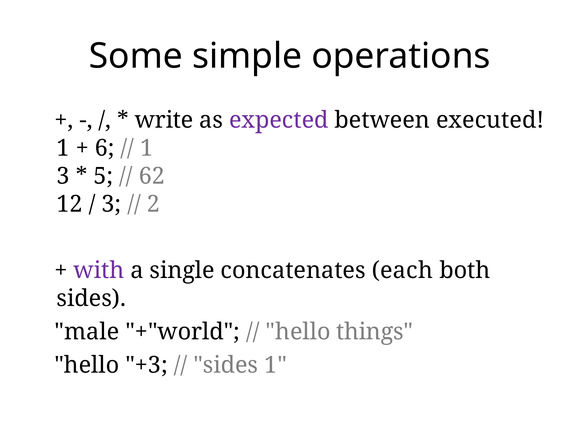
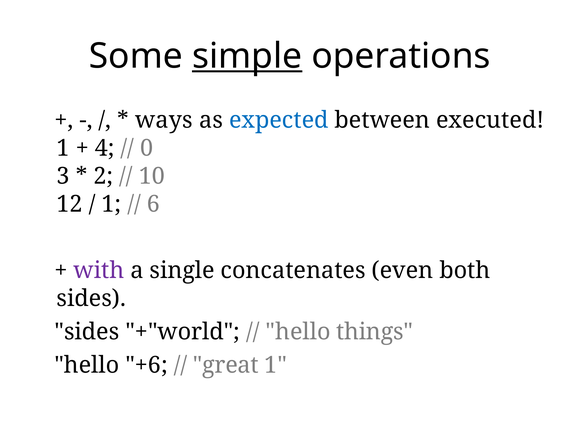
simple underline: none -> present
write: write -> ways
expected colour: purple -> blue
6: 6 -> 4
1 at (147, 148): 1 -> 0
5: 5 -> 2
62: 62 -> 10
3 at (111, 204): 3 -> 1
2: 2 -> 6
each: each -> even
male at (87, 332): male -> sides
+3: +3 -> +6
sides at (226, 365): sides -> great
